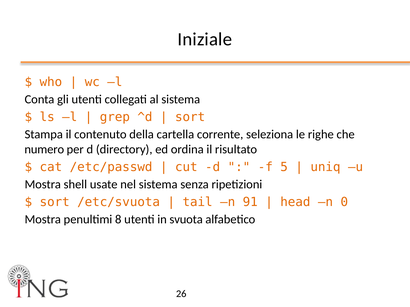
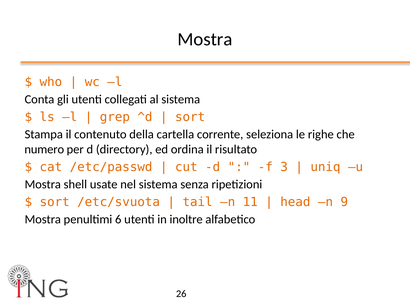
Iniziale at (205, 39): Iniziale -> Mostra
5: 5 -> 3
91: 91 -> 11
0: 0 -> 9
8: 8 -> 6
svuota: svuota -> inoltre
